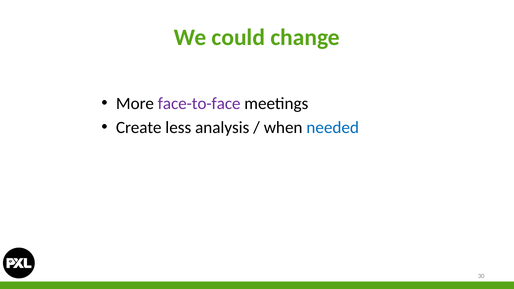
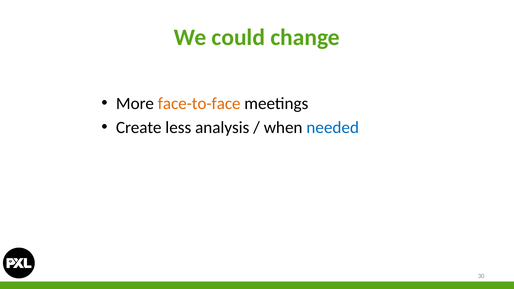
face-to-face colour: purple -> orange
